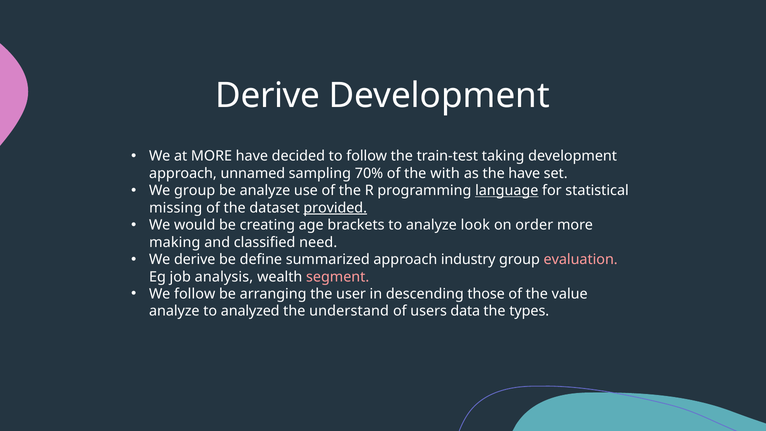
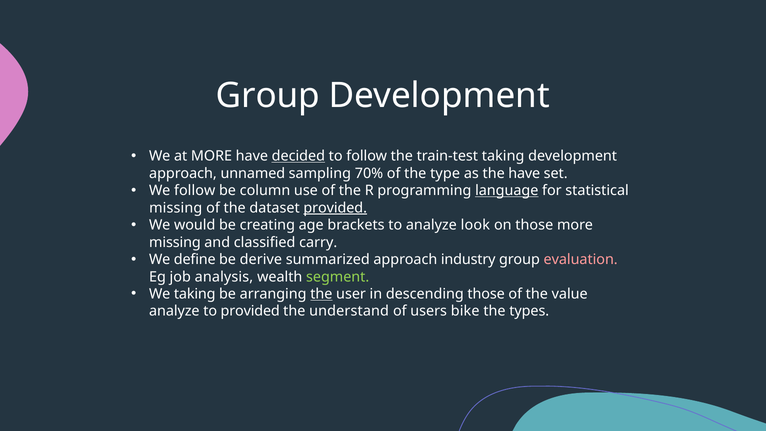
Derive at (268, 96): Derive -> Group
decided underline: none -> present
with: with -> type
We group: group -> follow
be analyze: analyze -> column
on order: order -> those
making at (175, 242): making -> missing
need: need -> carry
We derive: derive -> define
define: define -> derive
segment colour: pink -> light green
We follow: follow -> taking
the at (321, 294) underline: none -> present
to analyzed: analyzed -> provided
data: data -> bike
